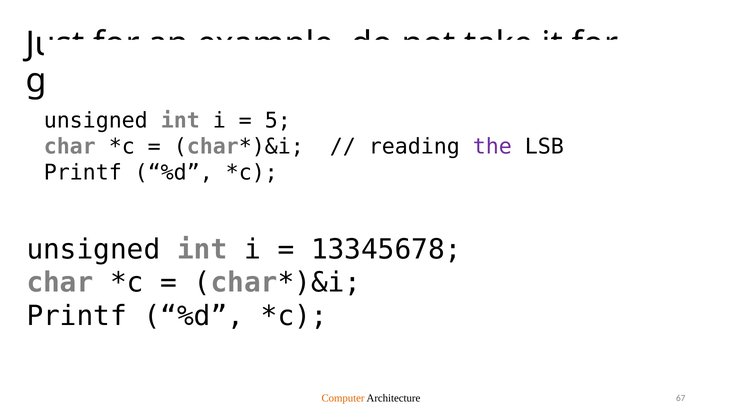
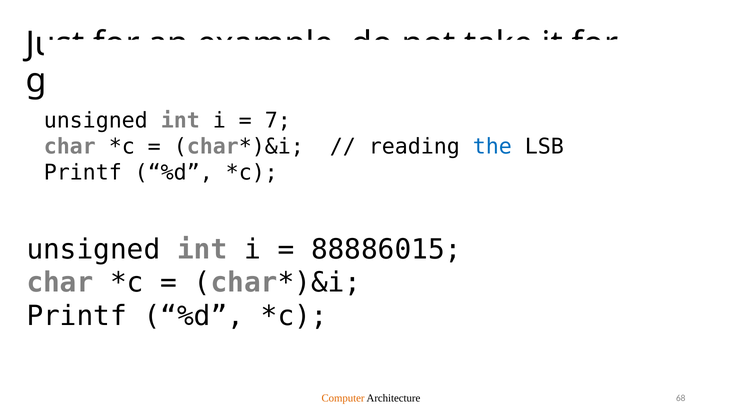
5: 5 -> 7
the colour: purple -> blue
13345678: 13345678 -> 88886015
67: 67 -> 68
